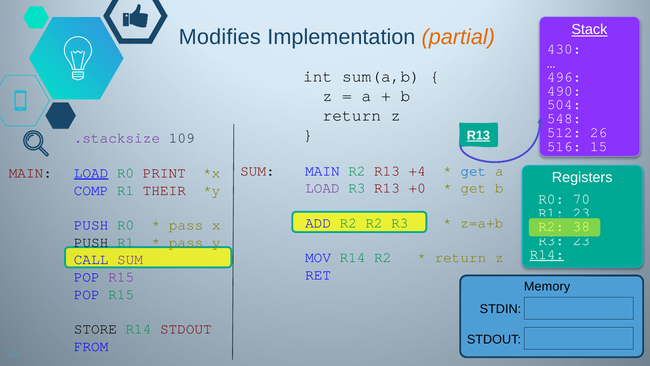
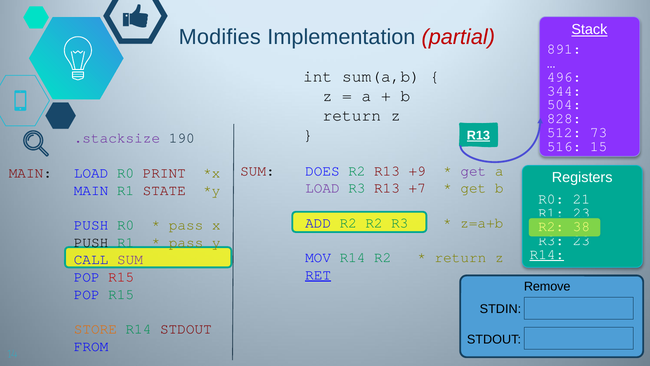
partial colour: orange -> red
430: 430 -> 891
490: 490 -> 344
548: 548 -> 828
26: 26 -> 73
109: 109 -> 190
SUM MAIN: MAIN -> DOES
+4: +4 -> +9
get at (473, 171) colour: blue -> purple
LOAD at (91, 173) underline: present -> none
+0: +0 -> +7
COMP at (91, 190): COMP -> MAIN
THEIR: THEIR -> STATE
70: 70 -> 21
RET underline: none -> present
R15 at (121, 277) colour: purple -> red
Memory: Memory -> Remove
STORE colour: black -> orange
